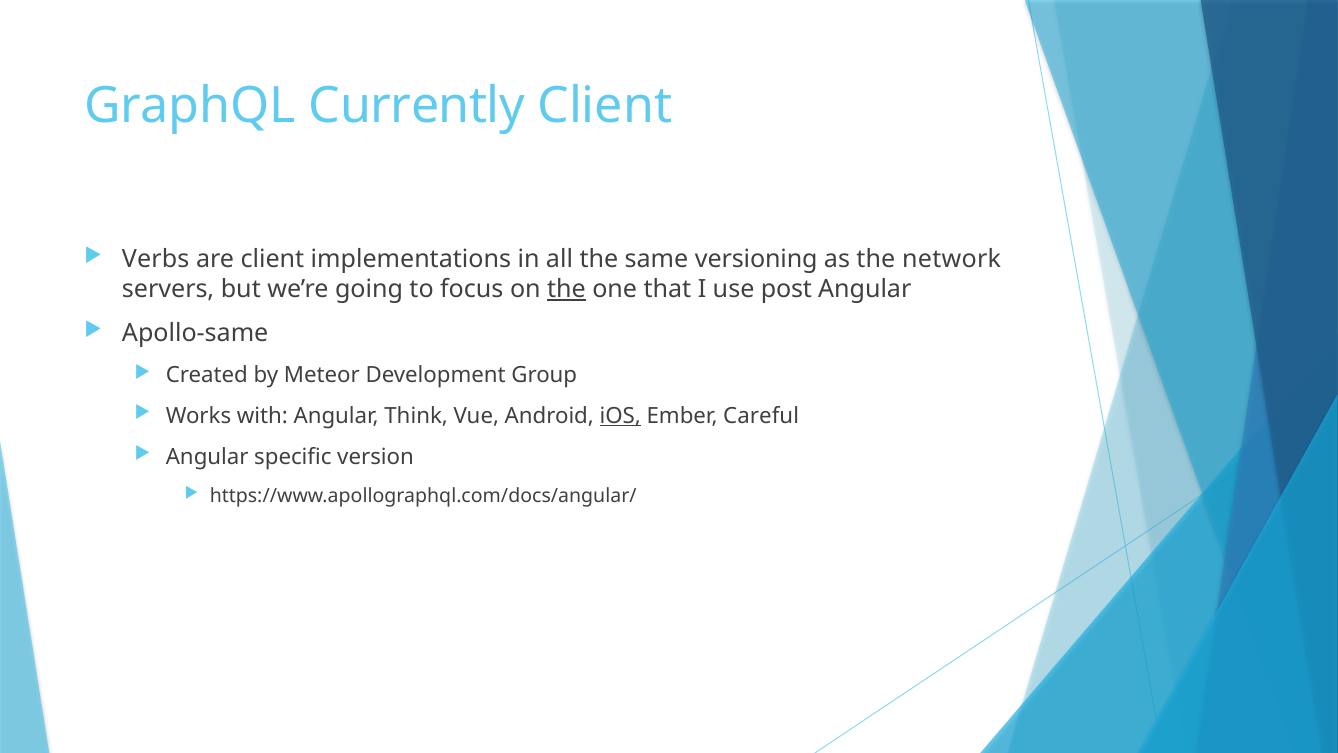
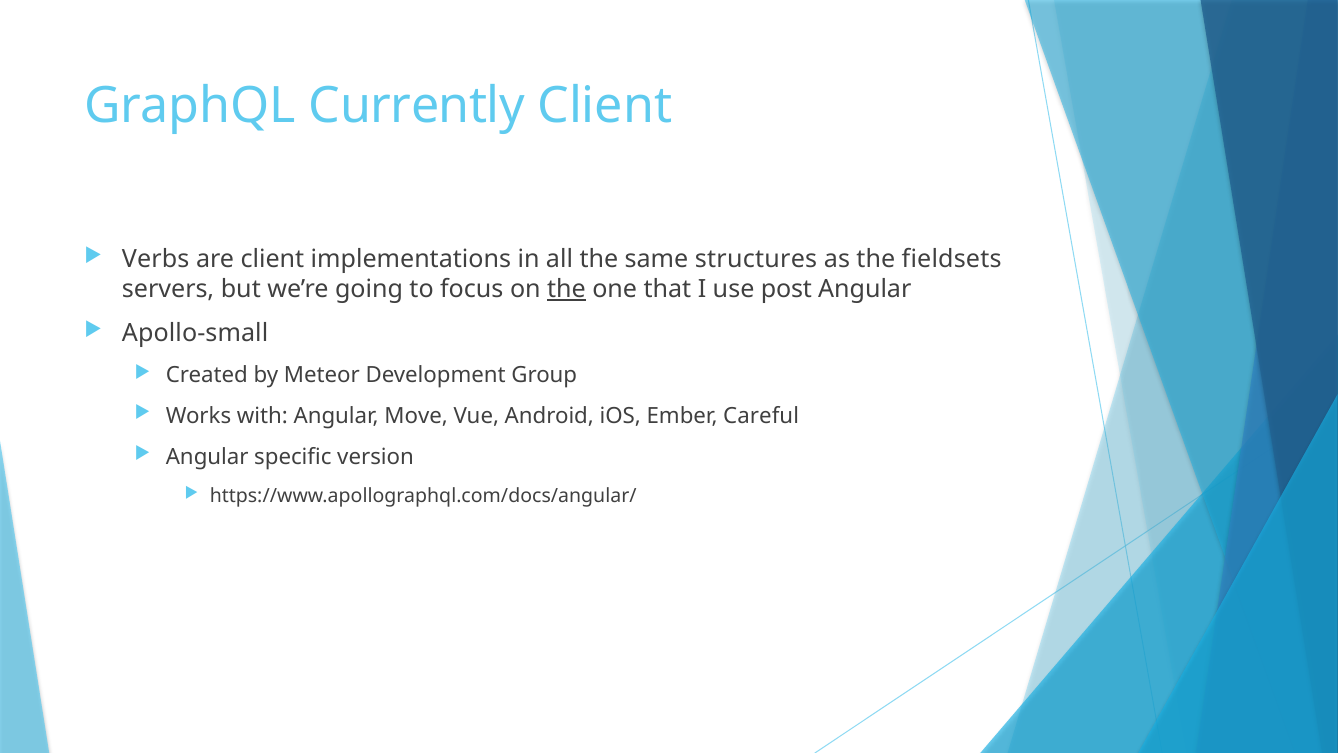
versioning: versioning -> structures
network: network -> fieldsets
Apollo-same: Apollo-same -> Apollo-small
Think: Think -> Move
iOS underline: present -> none
